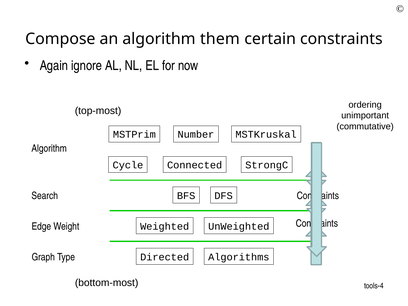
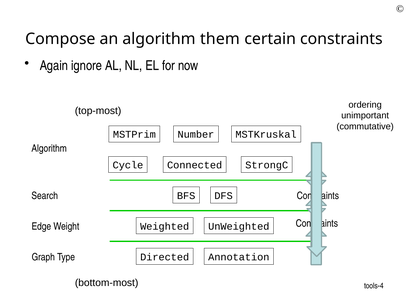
Algorithms: Algorithms -> Annotation
